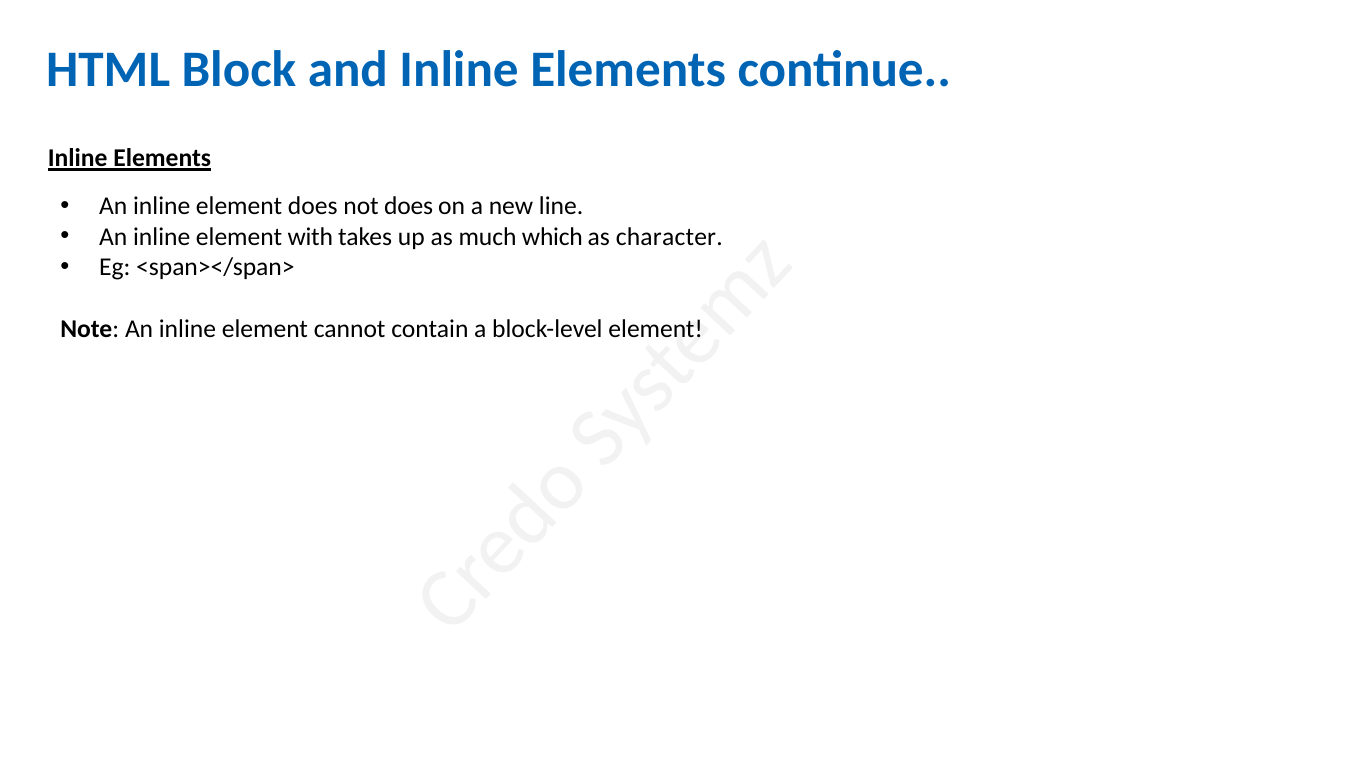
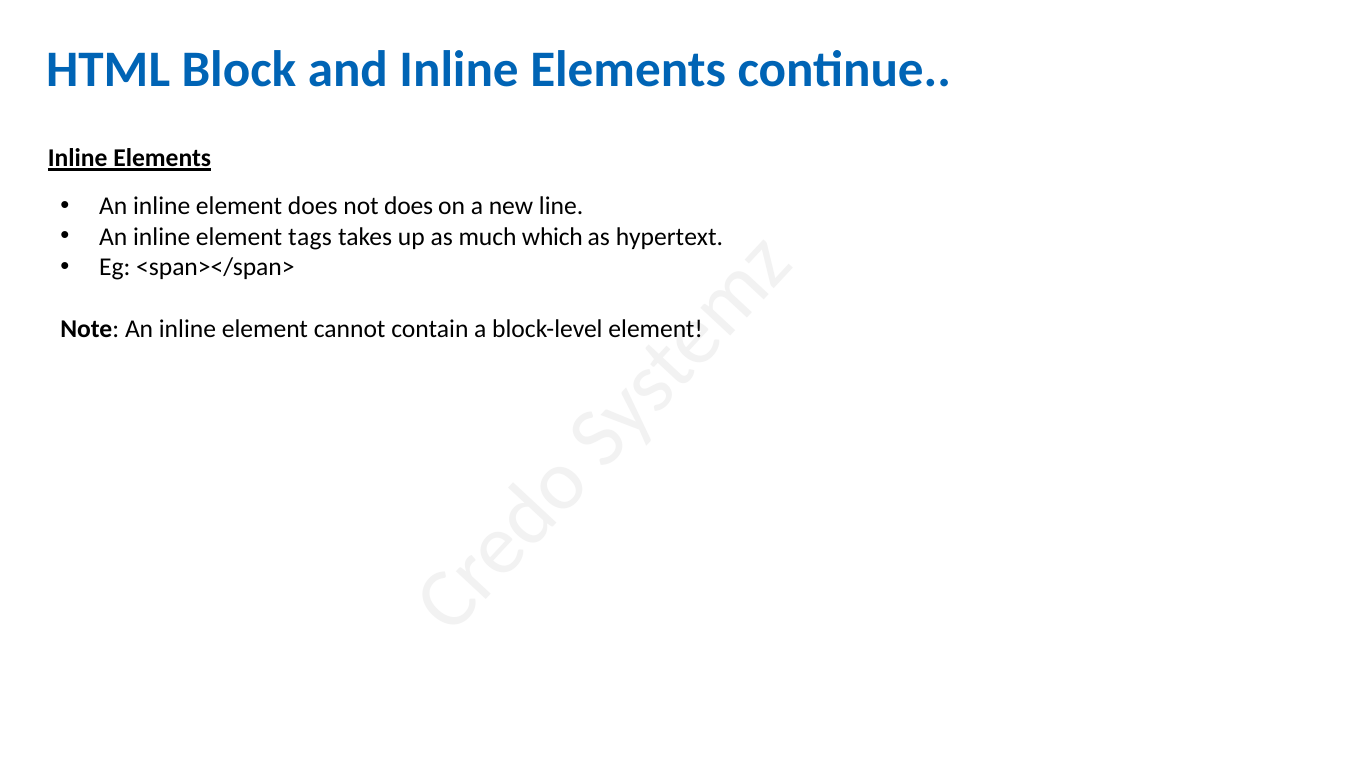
with: with -> tags
character: character -> hypertext
